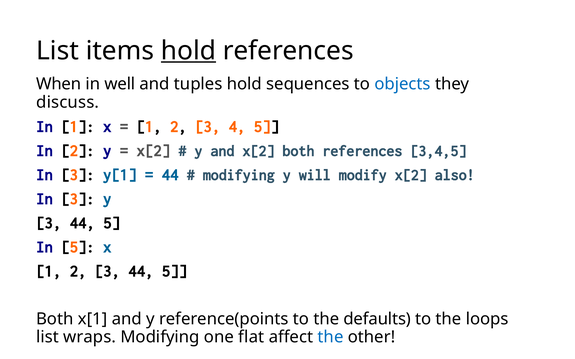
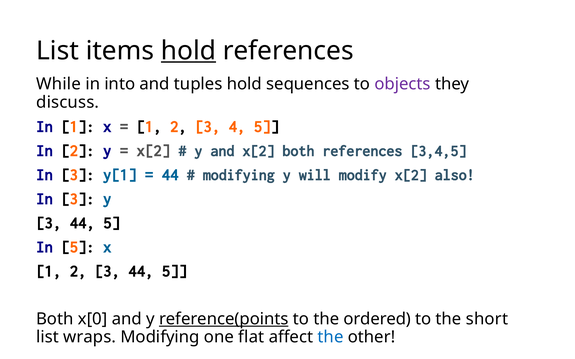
When: When -> While
well: well -> into
objects colour: blue -> purple
x[1: x[1 -> x[0
reference(points underline: none -> present
defaults: defaults -> ordered
loops: loops -> short
